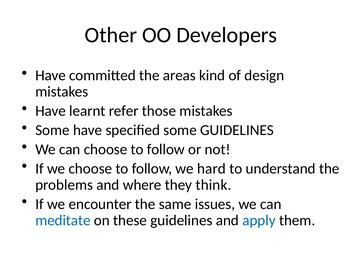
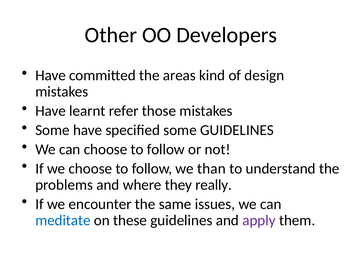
hard: hard -> than
think: think -> really
apply colour: blue -> purple
